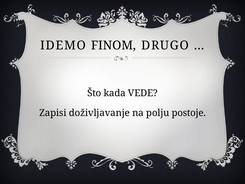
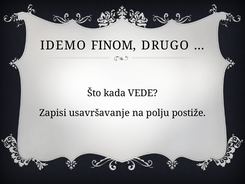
doživljavanje: doživljavanje -> usavršavanje
postoje: postoje -> postiže
